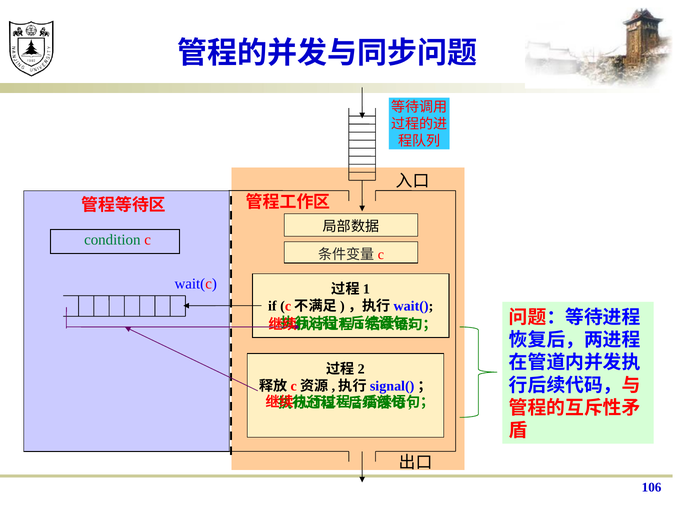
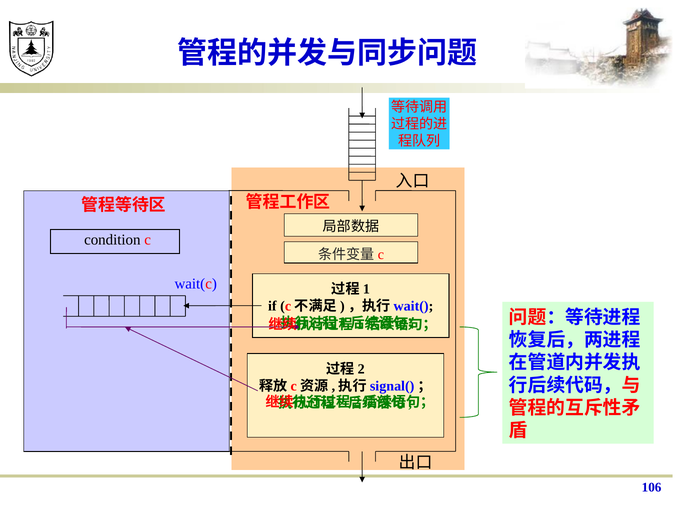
condition colour: green -> black
